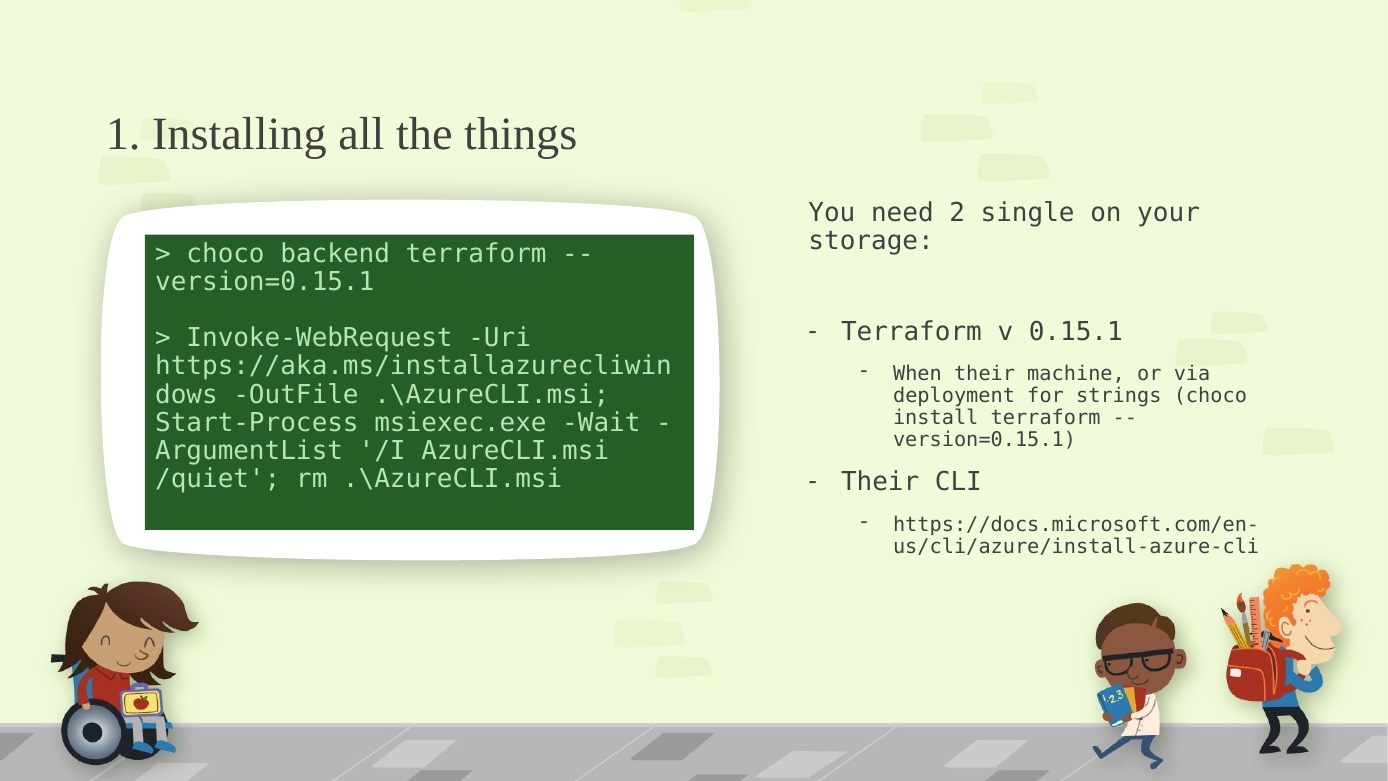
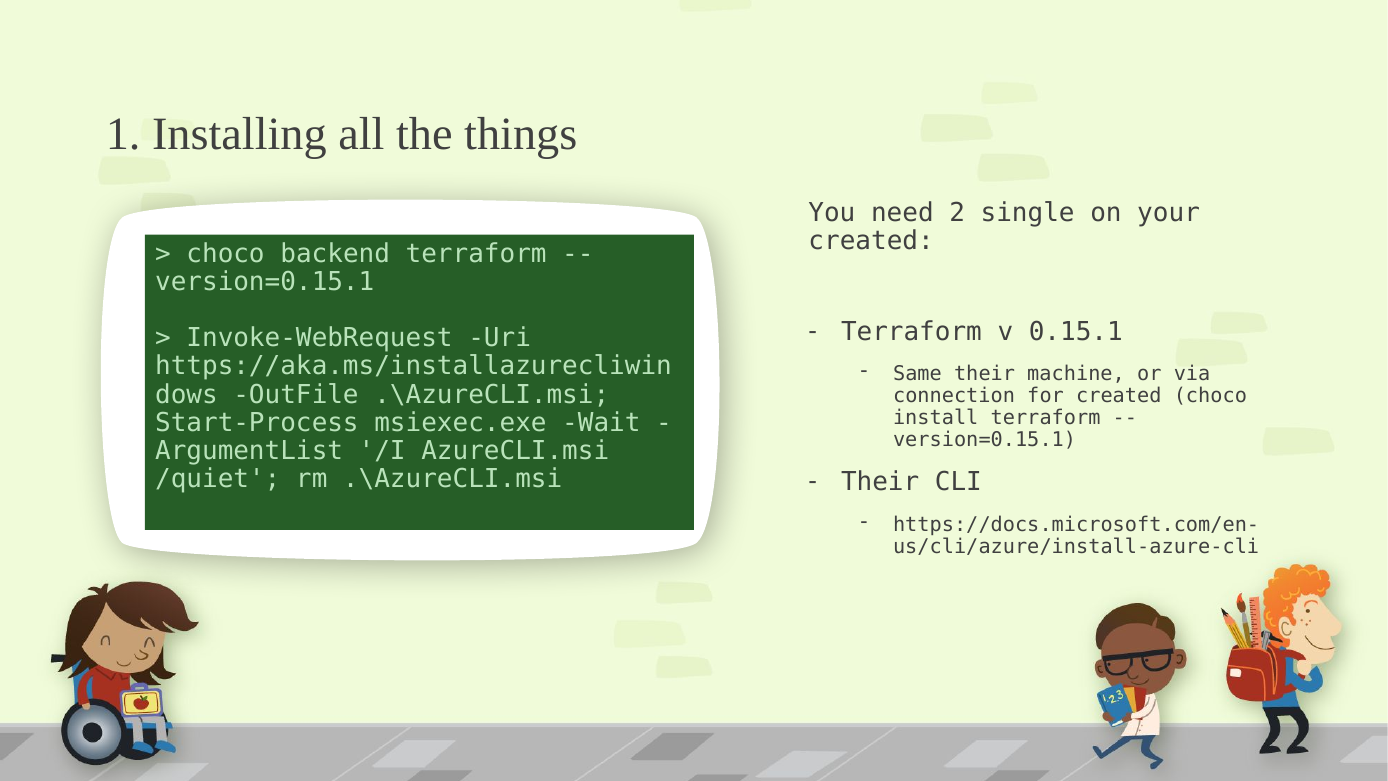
storage at (871, 241): storage -> created
When: When -> Same
deployment: deployment -> connection
for strings: strings -> created
